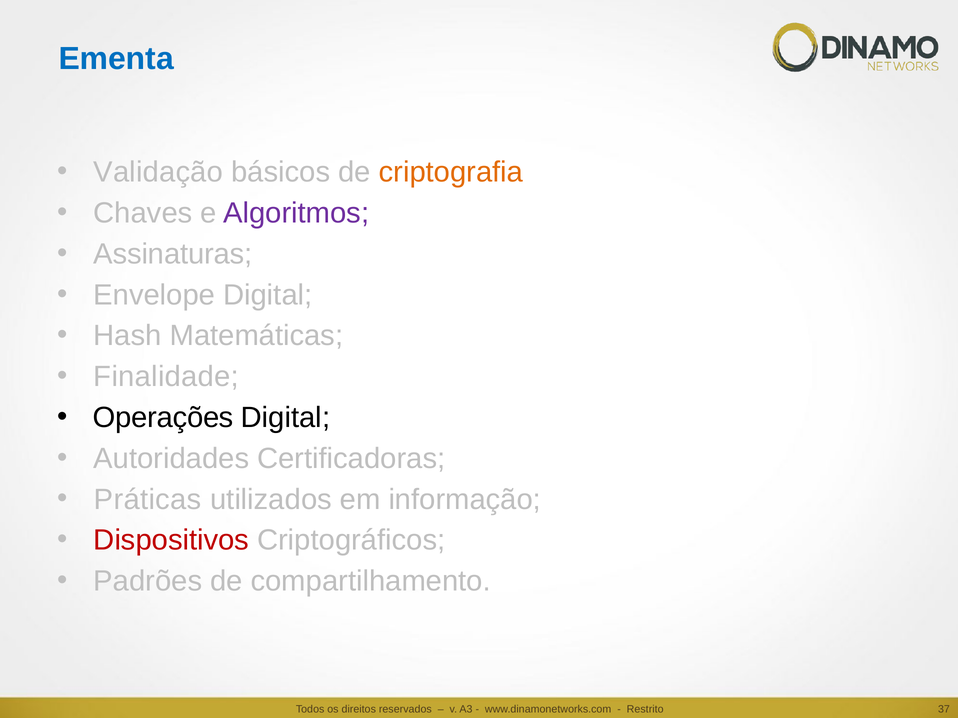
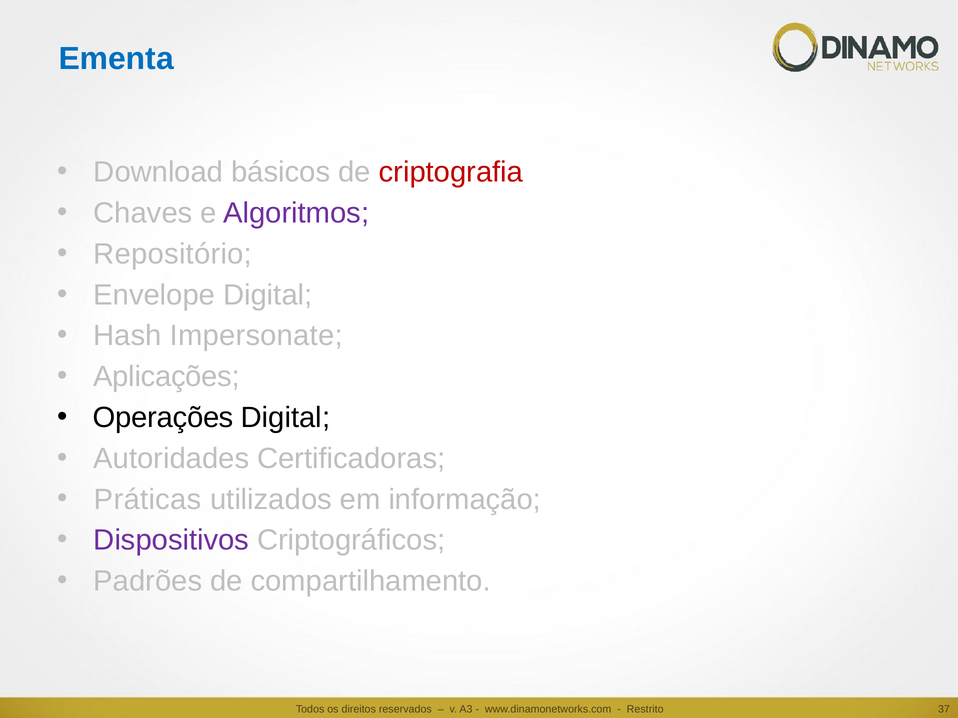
Validação: Validação -> Download
criptografia colour: orange -> red
Assinaturas: Assinaturas -> Repositório
Matemáticas: Matemáticas -> Impersonate
Finalidade: Finalidade -> Aplicações
Dispositivos colour: red -> purple
